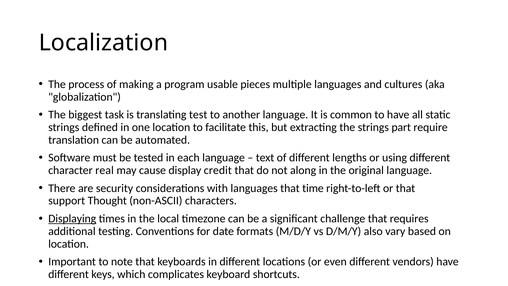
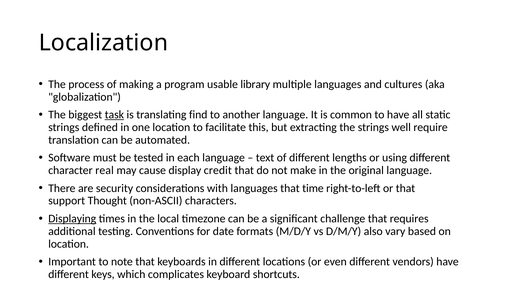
pieces: pieces -> library
task underline: none -> present
test: test -> find
part: part -> well
along: along -> make
